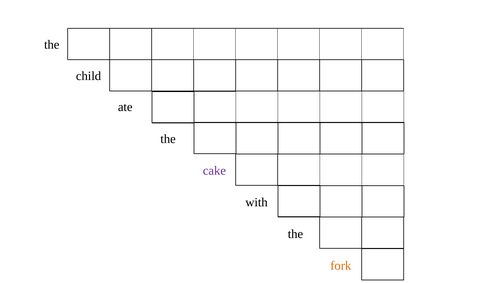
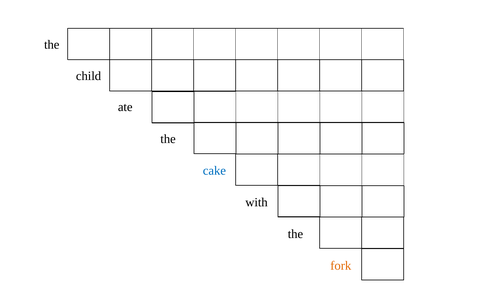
cake colour: purple -> blue
